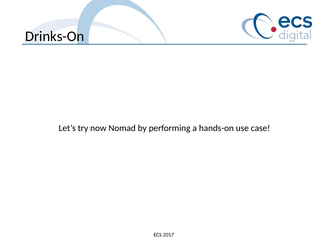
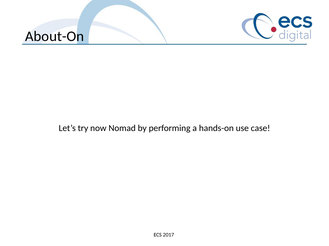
Drinks-On: Drinks-On -> About-On
